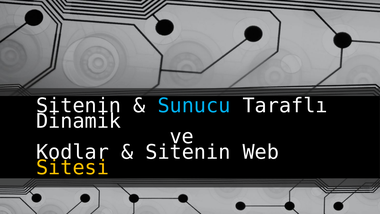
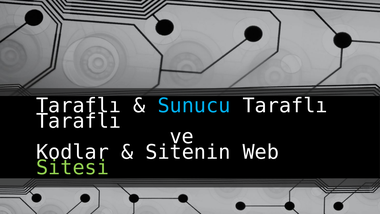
Sitenin at (79, 105): Sitenin -> Taraflı
Dinamik at (79, 121): Dinamik -> Taraflı
Sitesi colour: yellow -> light green
